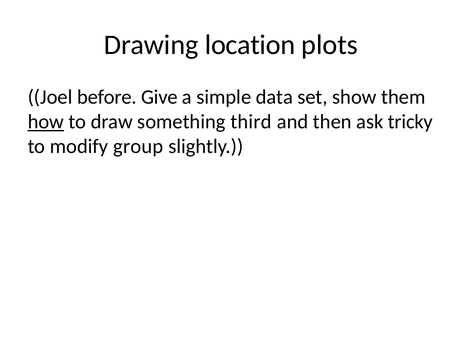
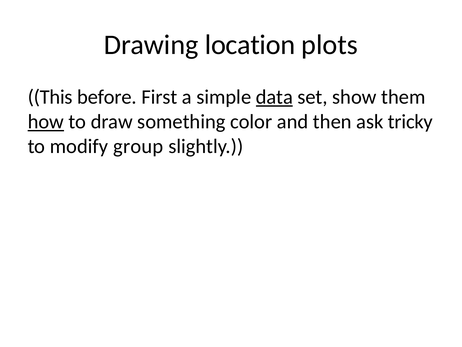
Joel: Joel -> This
Give: Give -> First
data underline: none -> present
third: third -> color
